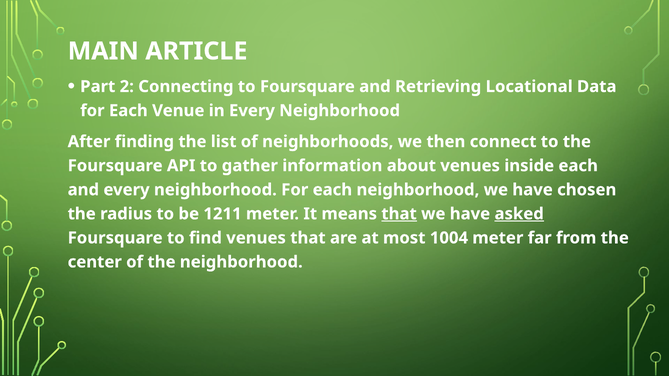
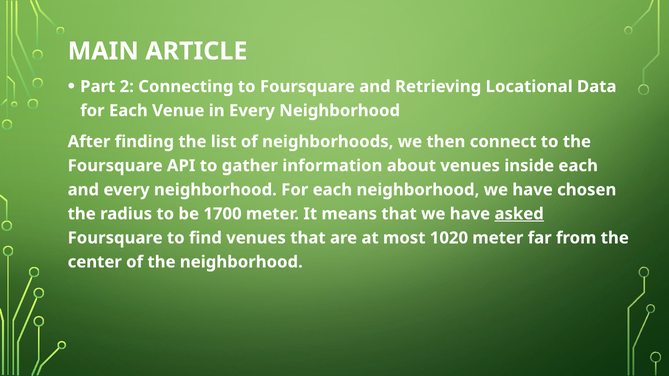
1211: 1211 -> 1700
that at (399, 214) underline: present -> none
1004: 1004 -> 1020
